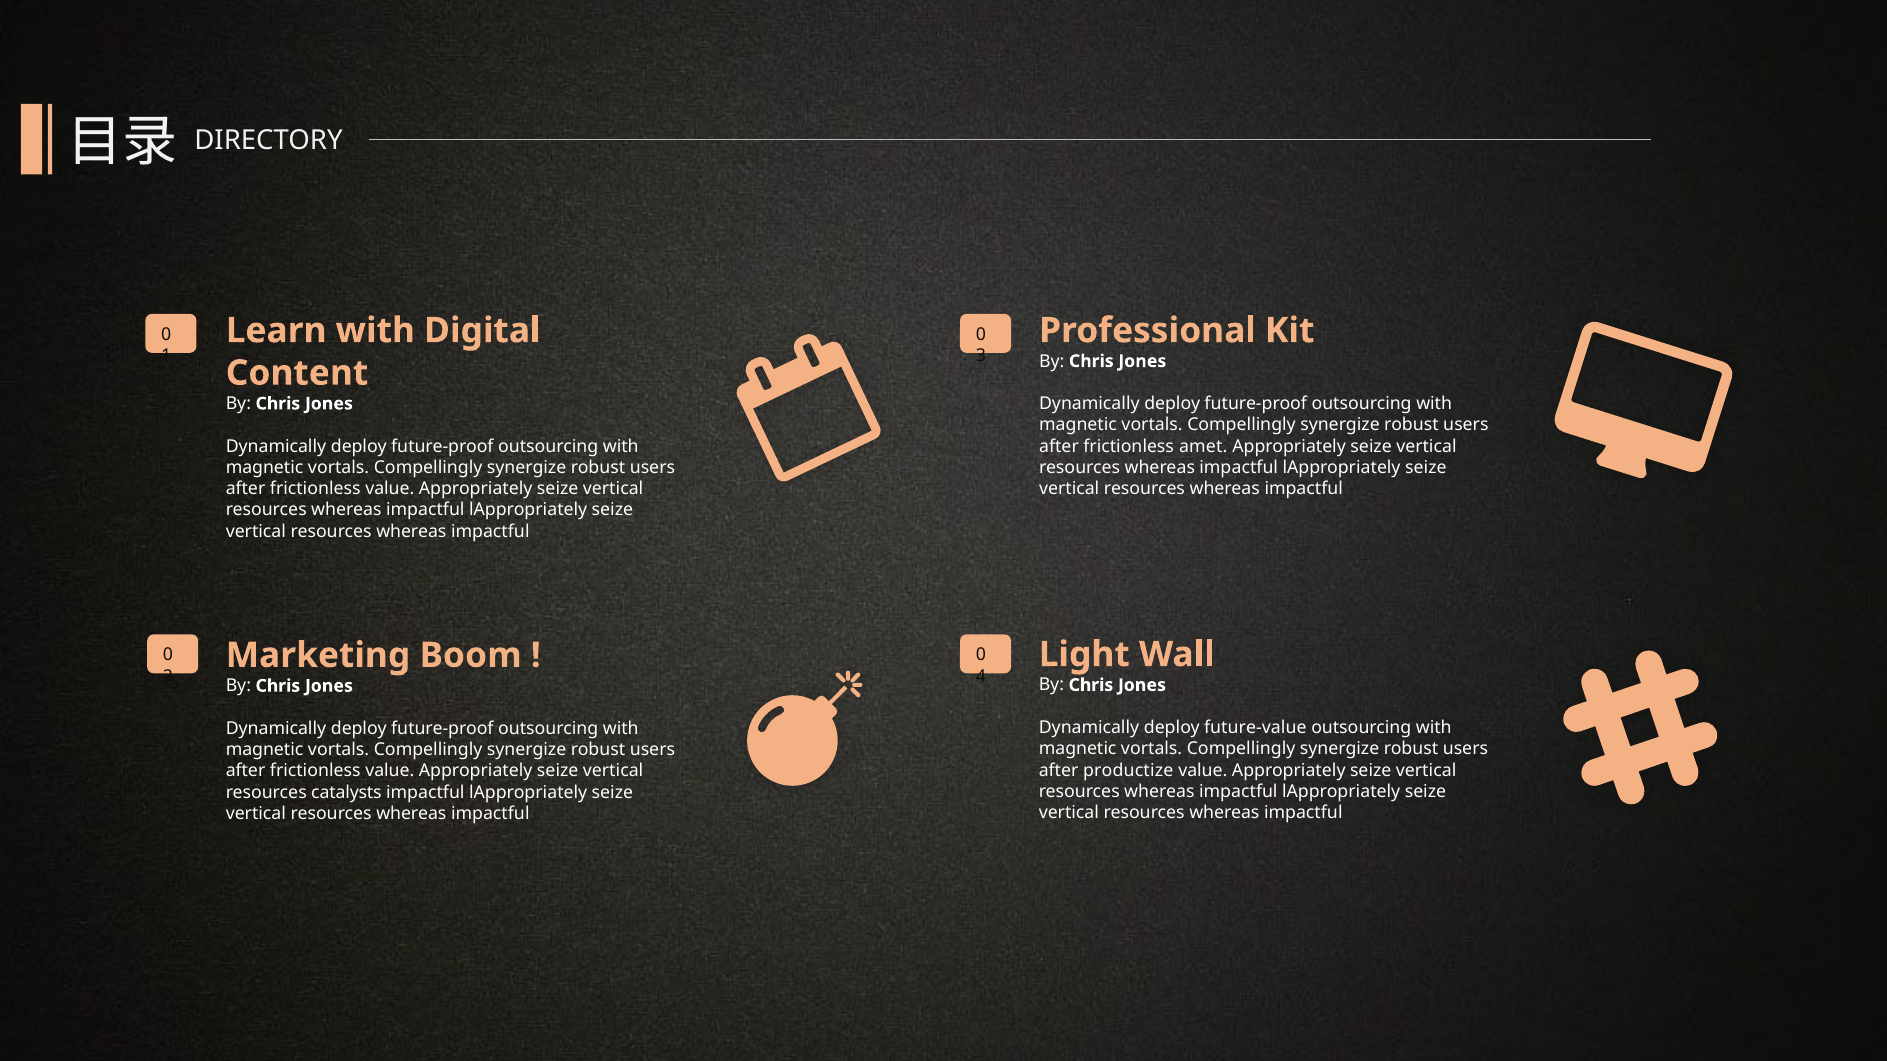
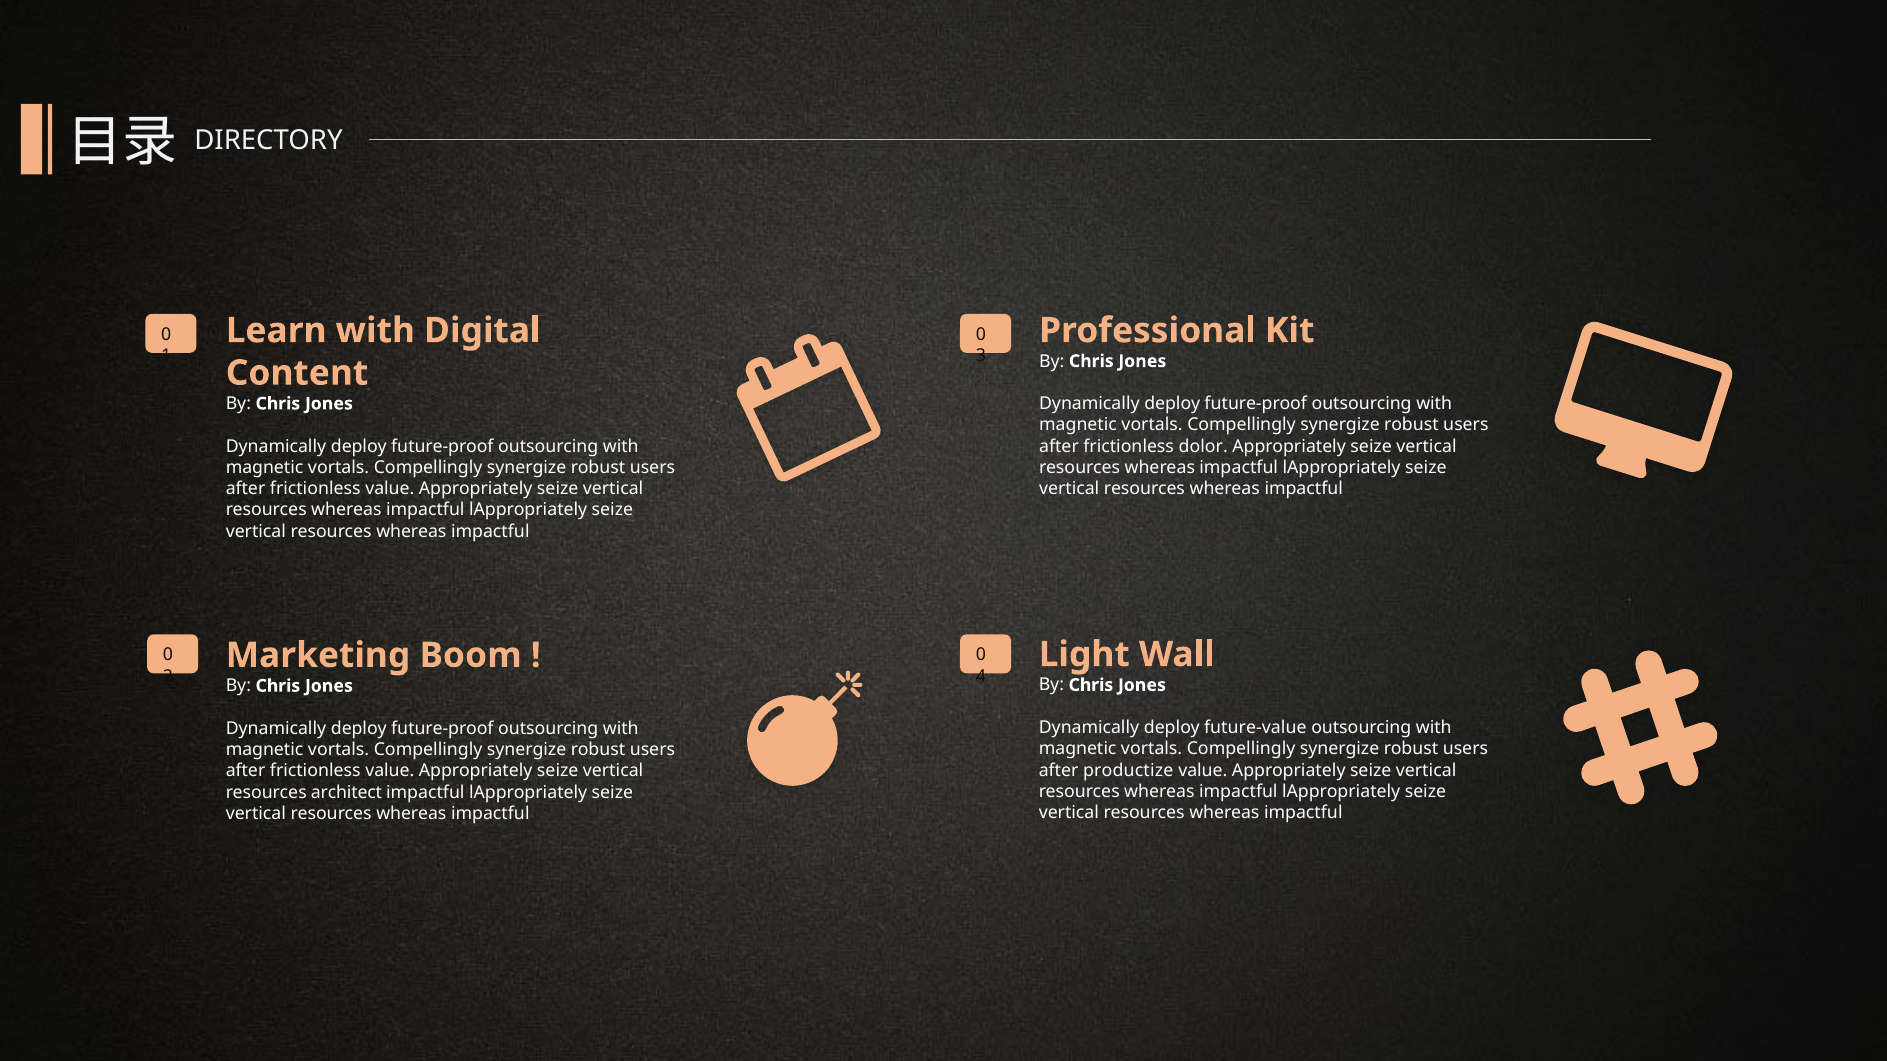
amet: amet -> dolor
catalysts: catalysts -> architect
